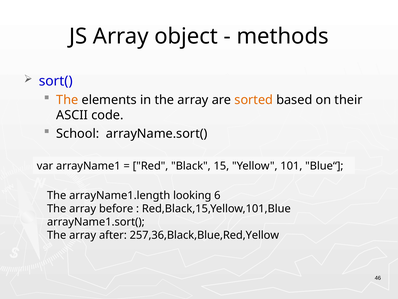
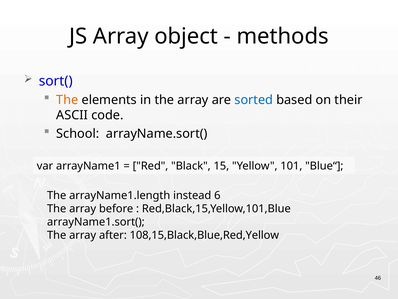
sorted colour: orange -> blue
looking: looking -> instead
257,36,Black,Blue,Red,Yellow: 257,36,Black,Blue,Red,Yellow -> 108,15,Black,Blue,Red,Yellow
